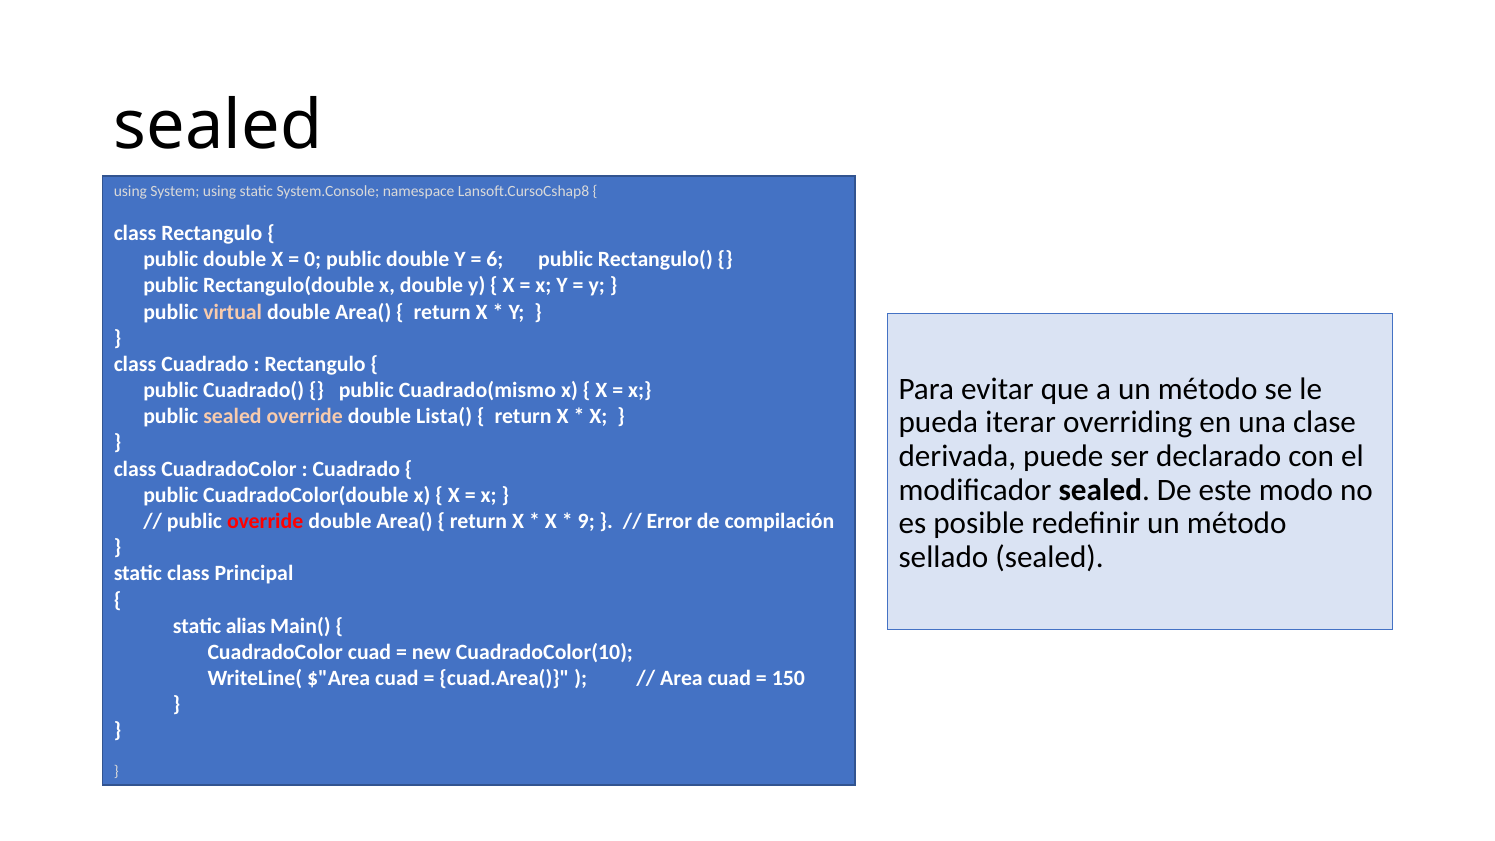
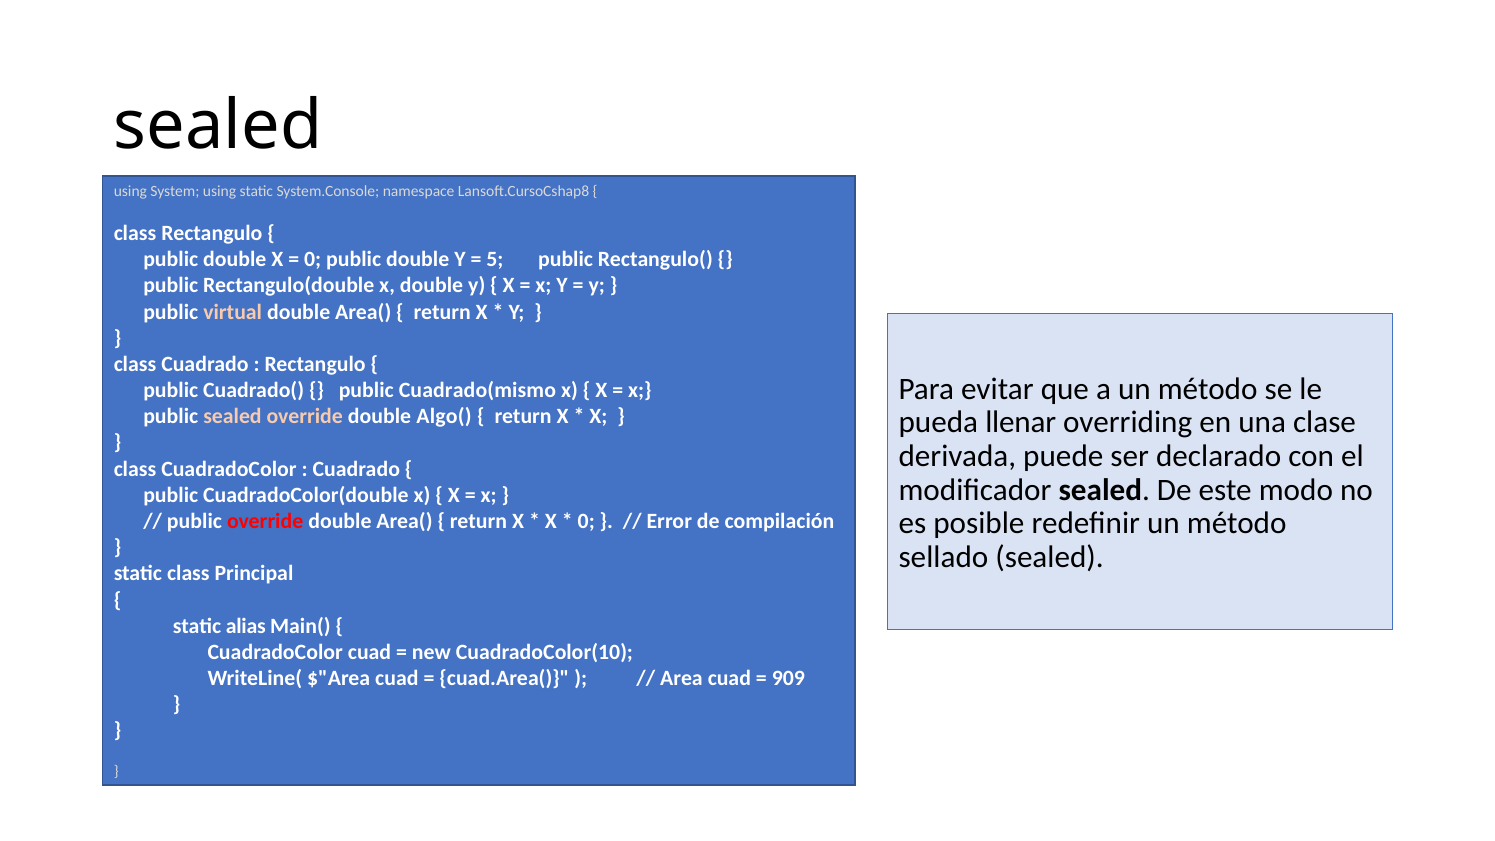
6: 6 -> 5
Lista(: Lista( -> Algo(
iterar: iterar -> llenar
9 at (586, 521): 9 -> 0
150: 150 -> 909
